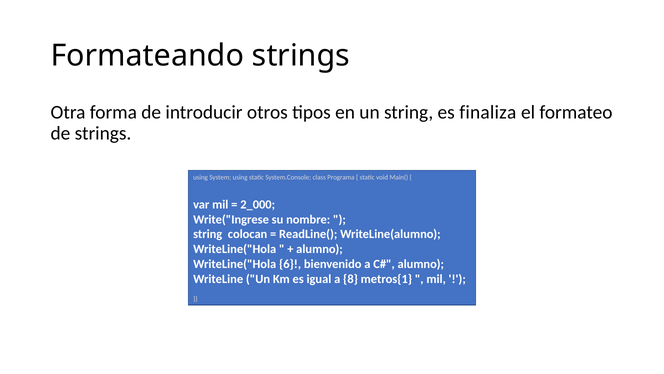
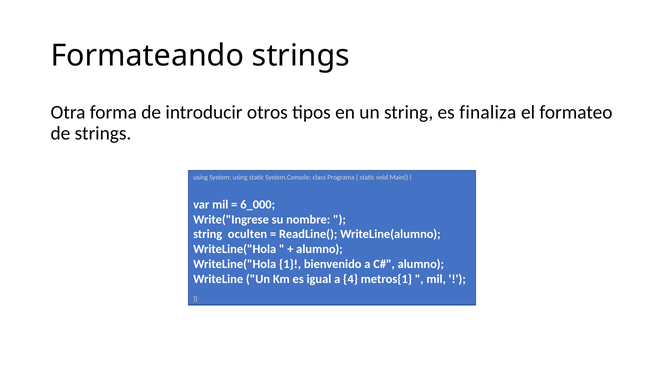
2_000: 2_000 -> 6_000
colocan: colocan -> oculten
6: 6 -> 1
8: 8 -> 4
